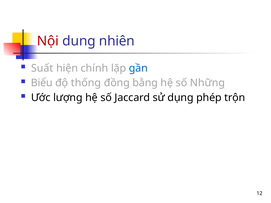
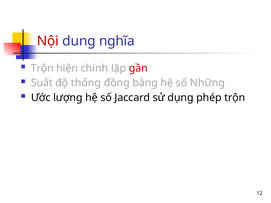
nhiên: nhiên -> nghĩa
Suất at (42, 68): Suất -> Trộn
gần colour: blue -> red
Biểu: Biểu -> Suất
